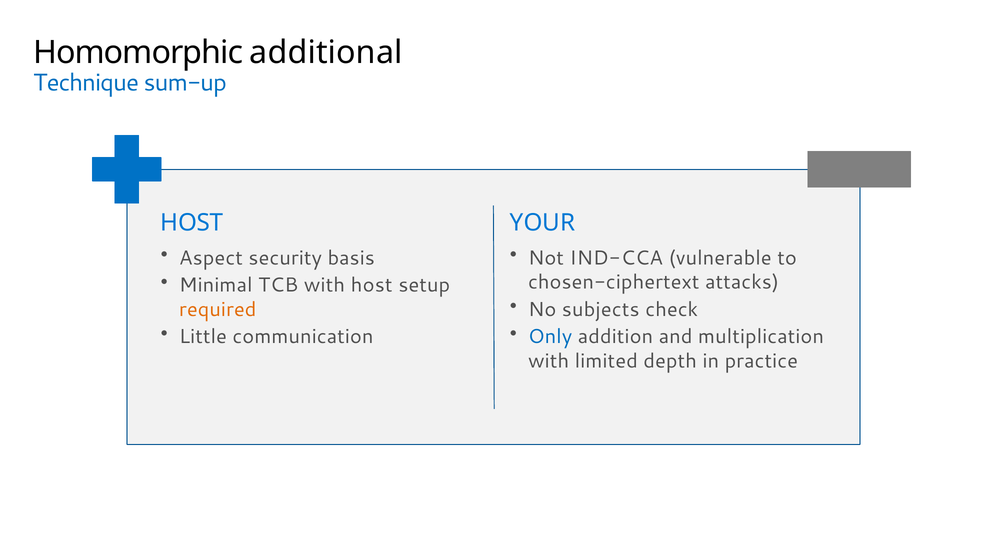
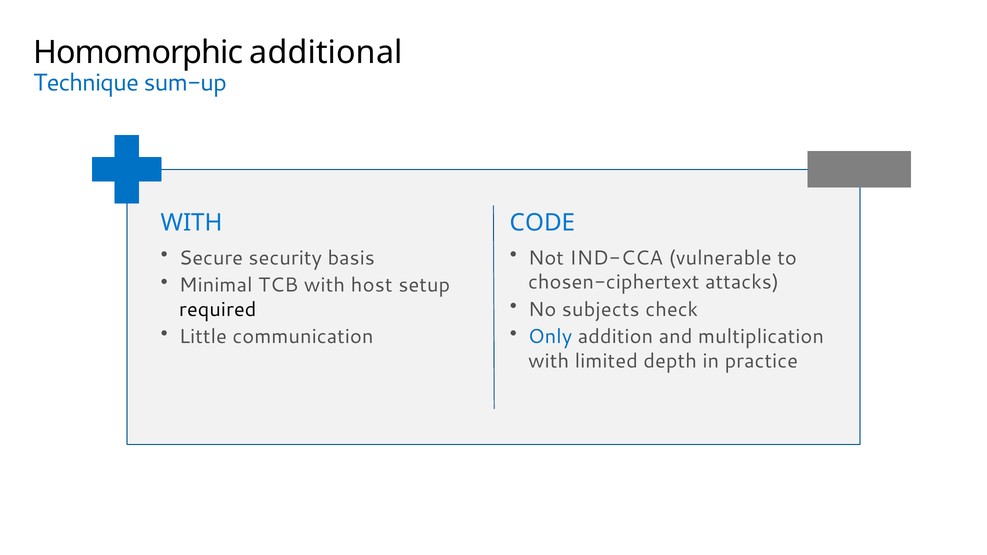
HOST at (192, 223): HOST -> WITH
YOUR: YOUR -> CODE
Aspect: Aspect -> Secure
required colour: orange -> black
